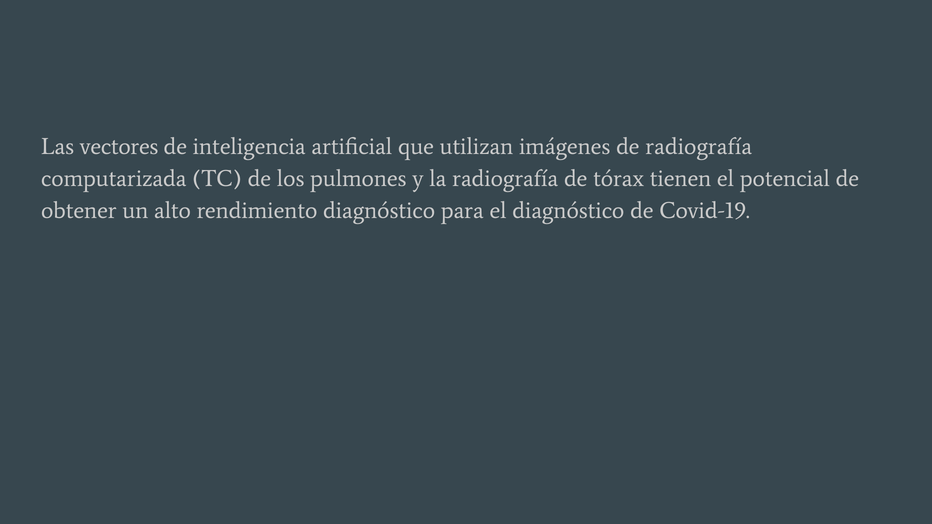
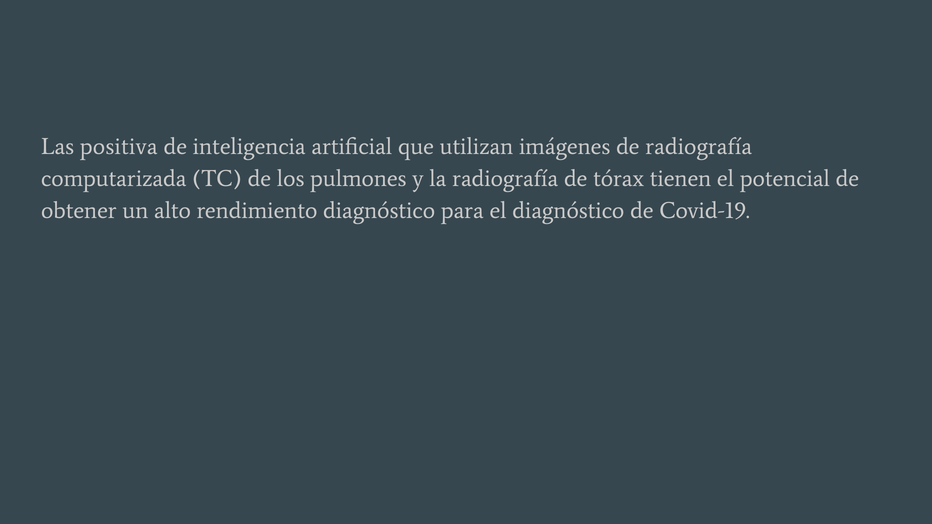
vectores: vectores -> positiva
